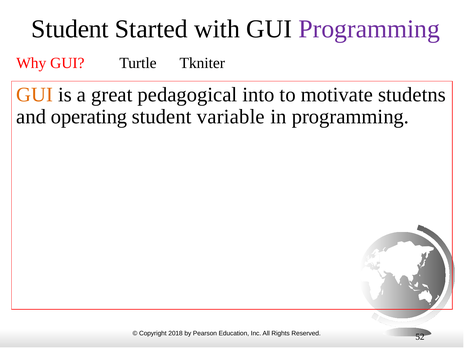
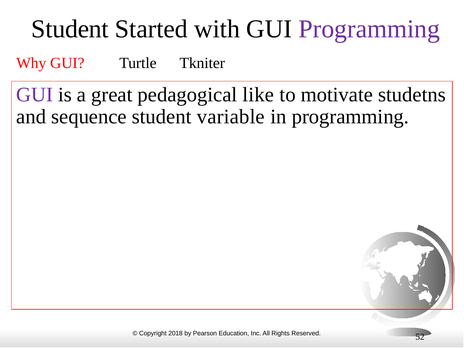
GUI at (35, 95) colour: orange -> purple
into: into -> like
operating: operating -> sequence
